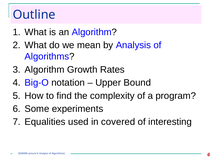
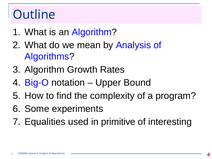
covered: covered -> primitive
